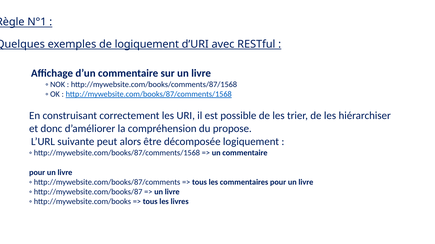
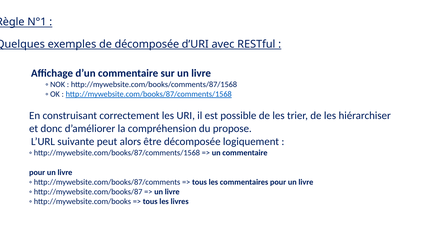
de logiquement: logiquement -> décomposée
